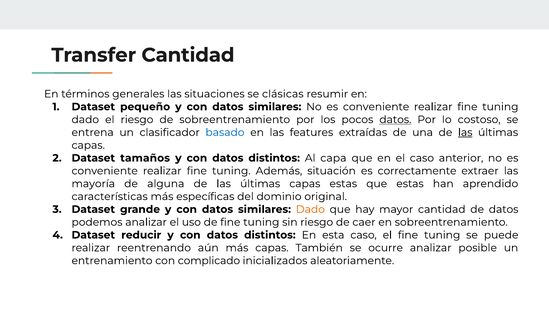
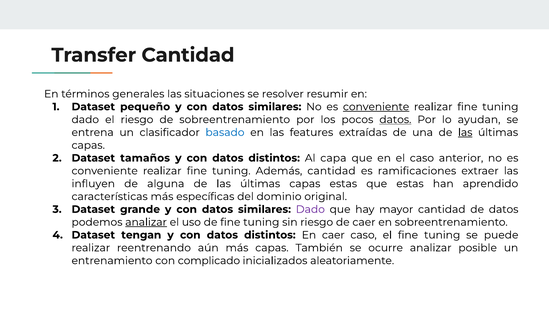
clásicas: clásicas -> resolver
conveniente at (376, 107) underline: none -> present
costoso: costoso -> ayudan
Además situación: situación -> cantidad
correctamente: correctamente -> ramificaciones
mayoría: mayoría -> influyen
Dado at (310, 209) colour: orange -> purple
analizar at (146, 222) underline: none -> present
reducir: reducir -> tengan
En esta: esta -> caer
